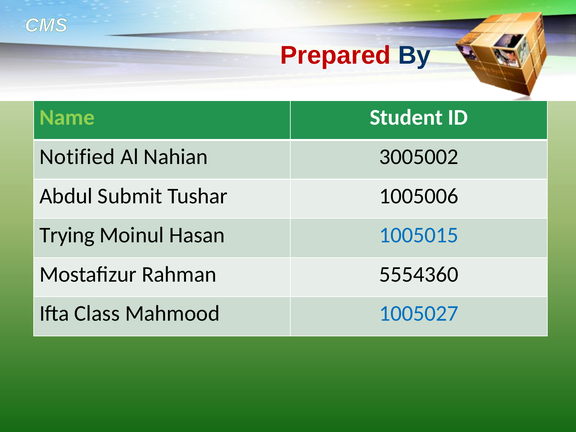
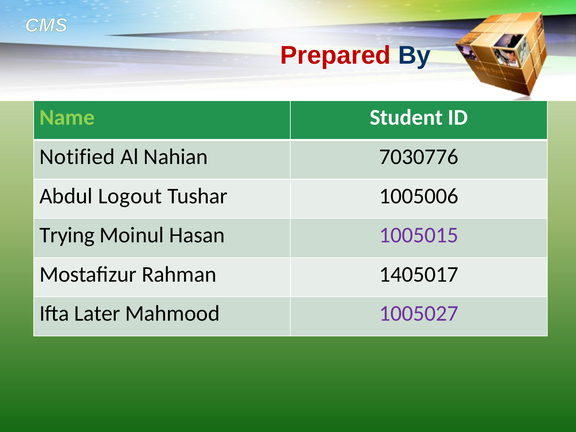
3005002: 3005002 -> 7030776
Submit: Submit -> Logout
1005015 colour: blue -> purple
5554360: 5554360 -> 1405017
Class: Class -> Later
1005027 colour: blue -> purple
